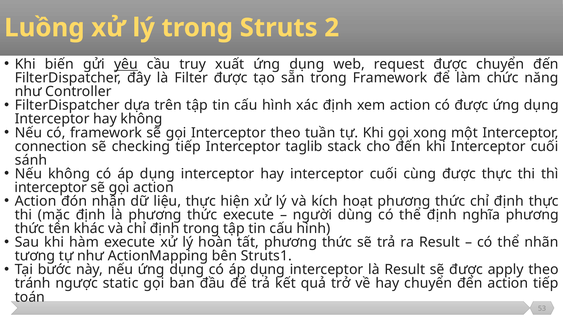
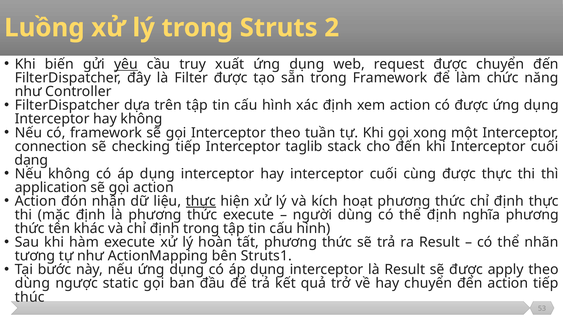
sánh: sánh -> dạng
interceptor at (51, 187): interceptor -> application
thực at (201, 201) underline: none -> present
tránh at (33, 283): tránh -> dùng
toán: toán -> thúc
